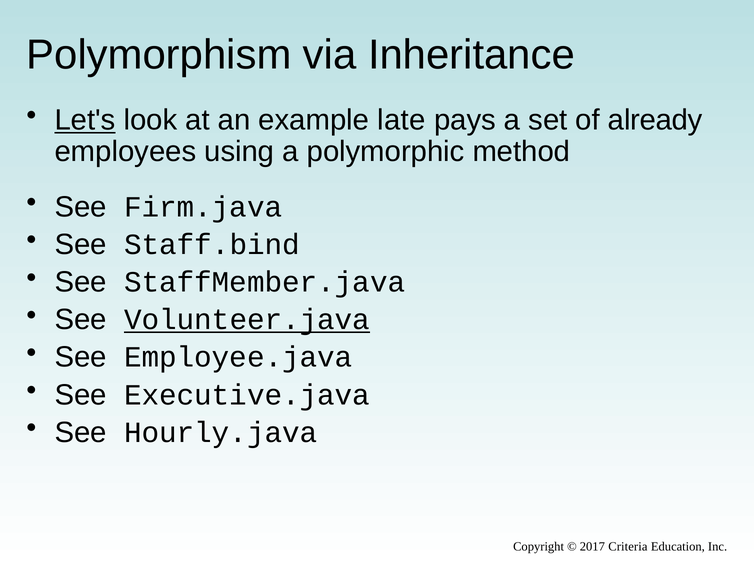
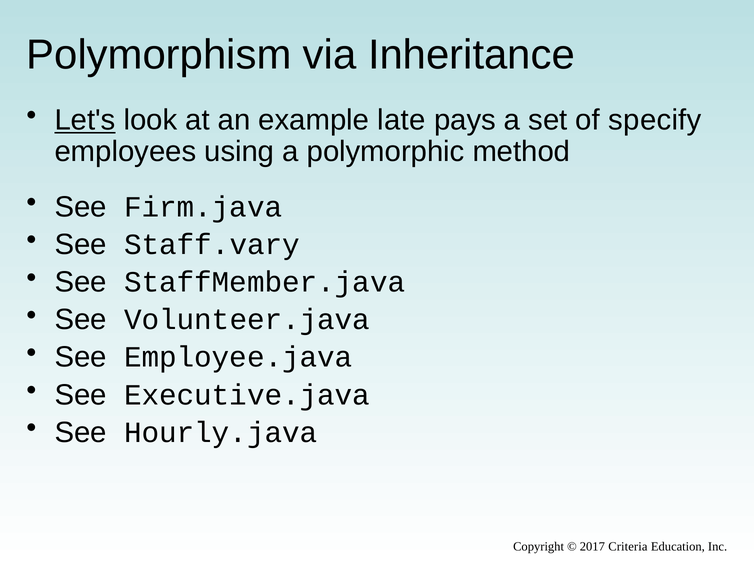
already: already -> specify
Staff.bind: Staff.bind -> Staff.vary
Volunteer.java underline: present -> none
